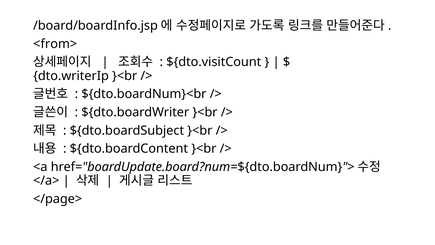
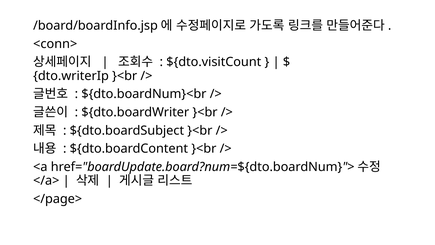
<from>: <from> -> <conn>
